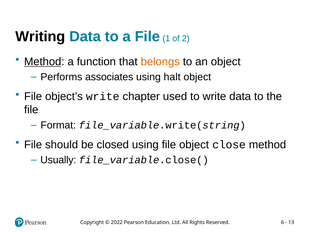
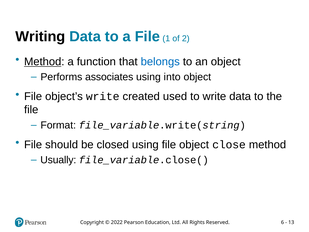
belongs colour: orange -> blue
halt: halt -> into
chapter: chapter -> created
